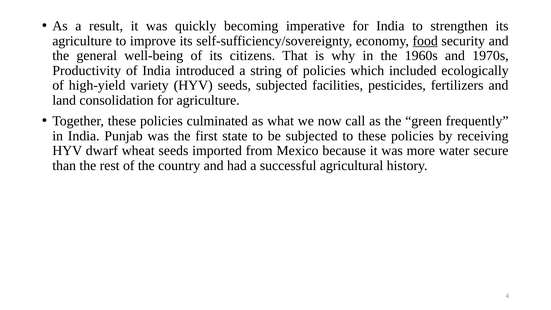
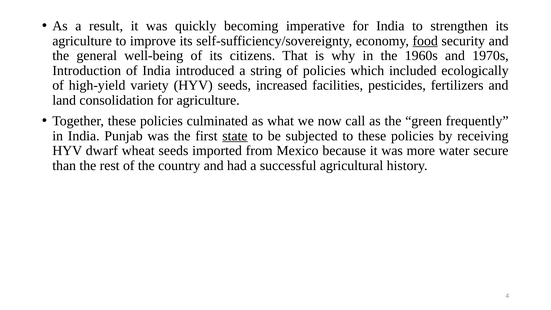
Productivity: Productivity -> Introduction
seeds subjected: subjected -> increased
state underline: none -> present
